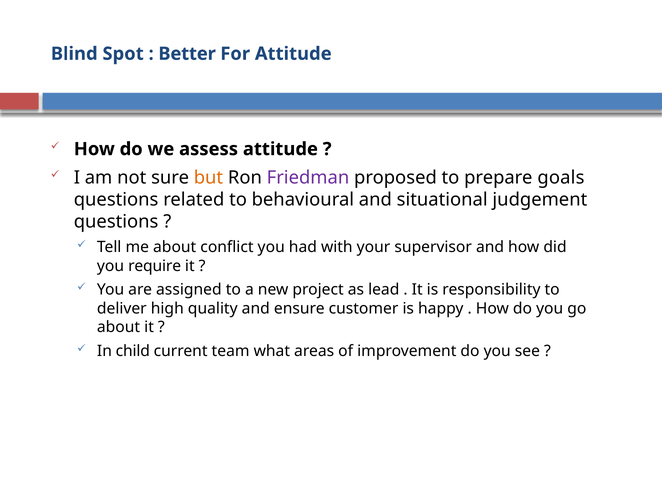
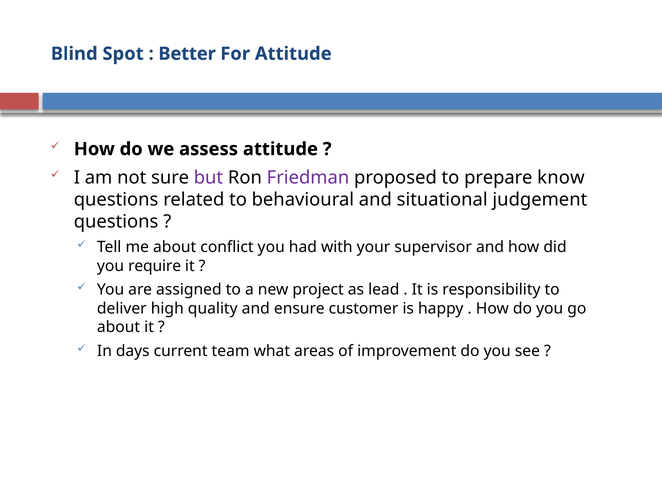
but colour: orange -> purple
goals: goals -> know
child: child -> days
